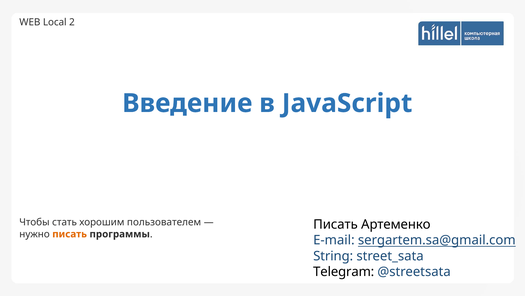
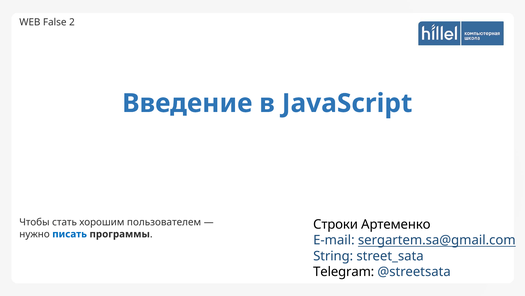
Local: Local -> False
Писать at (335, 224): Писать -> Строки
писать at (70, 234) colour: orange -> blue
